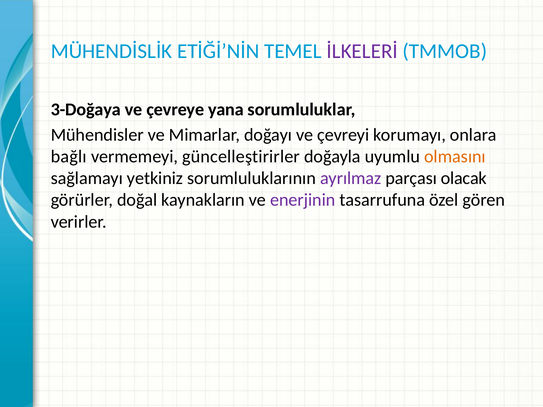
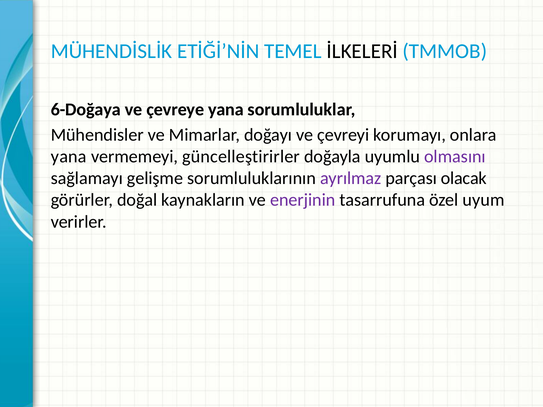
İLKELERİ colour: purple -> black
3-Doğaya: 3-Doğaya -> 6-Doğaya
bağlı at (69, 157): bağlı -> yana
olmasını colour: orange -> purple
yetkiniz: yetkiniz -> gelişme
gören: gören -> uyum
